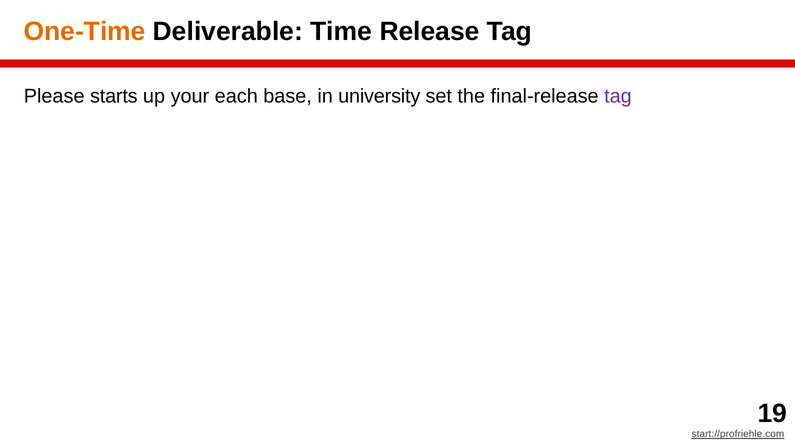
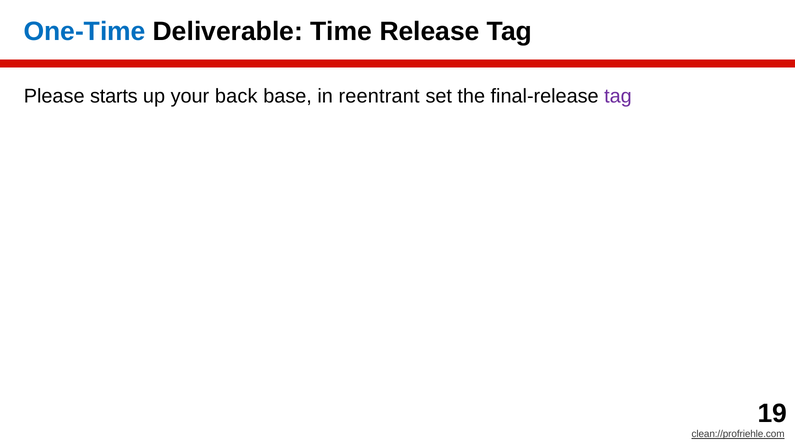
One-Time colour: orange -> blue
each: each -> back
university: university -> reentrant
start://profriehle.com: start://profriehle.com -> clean://profriehle.com
